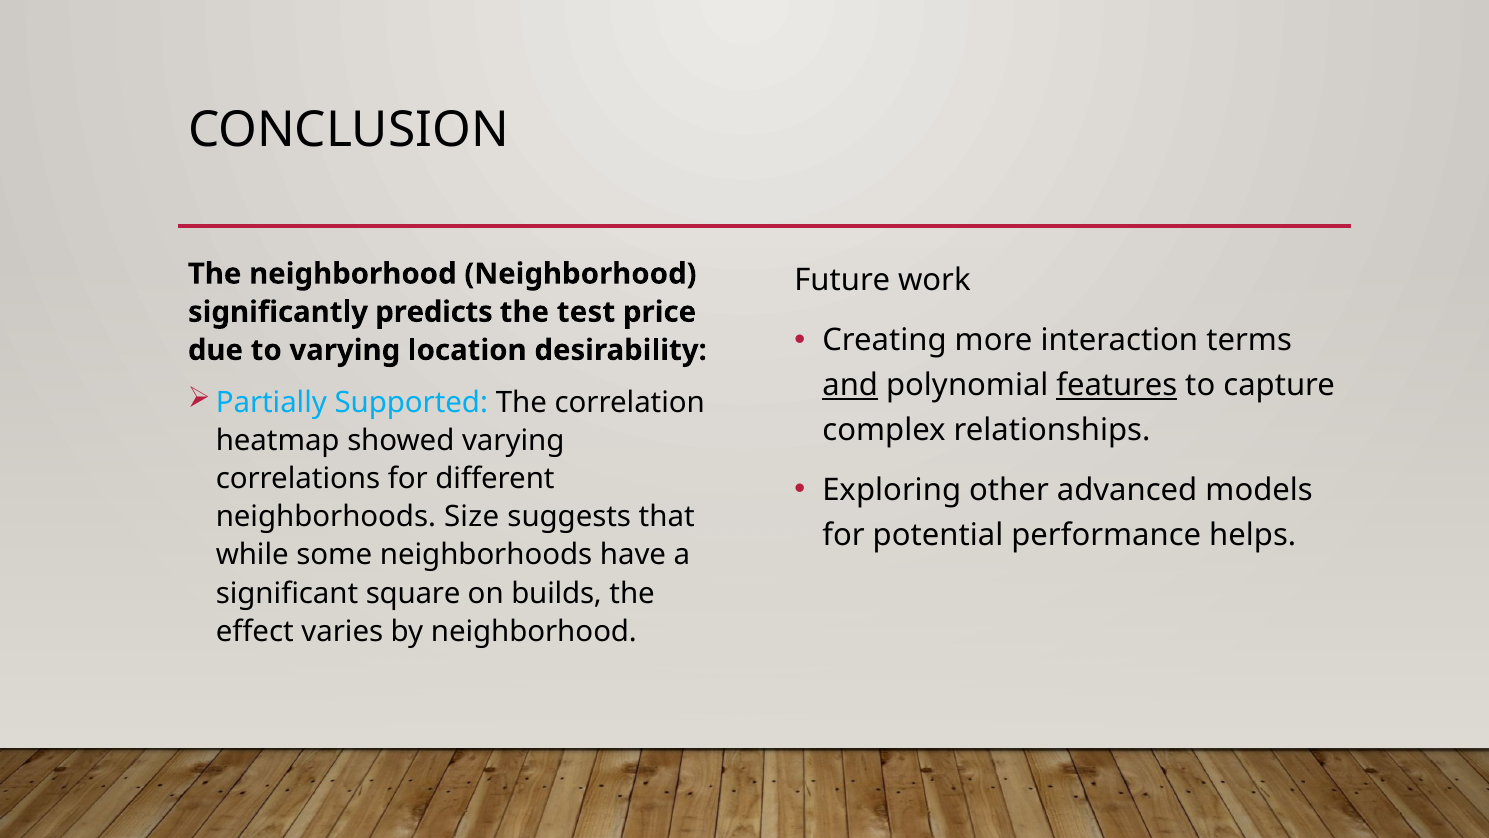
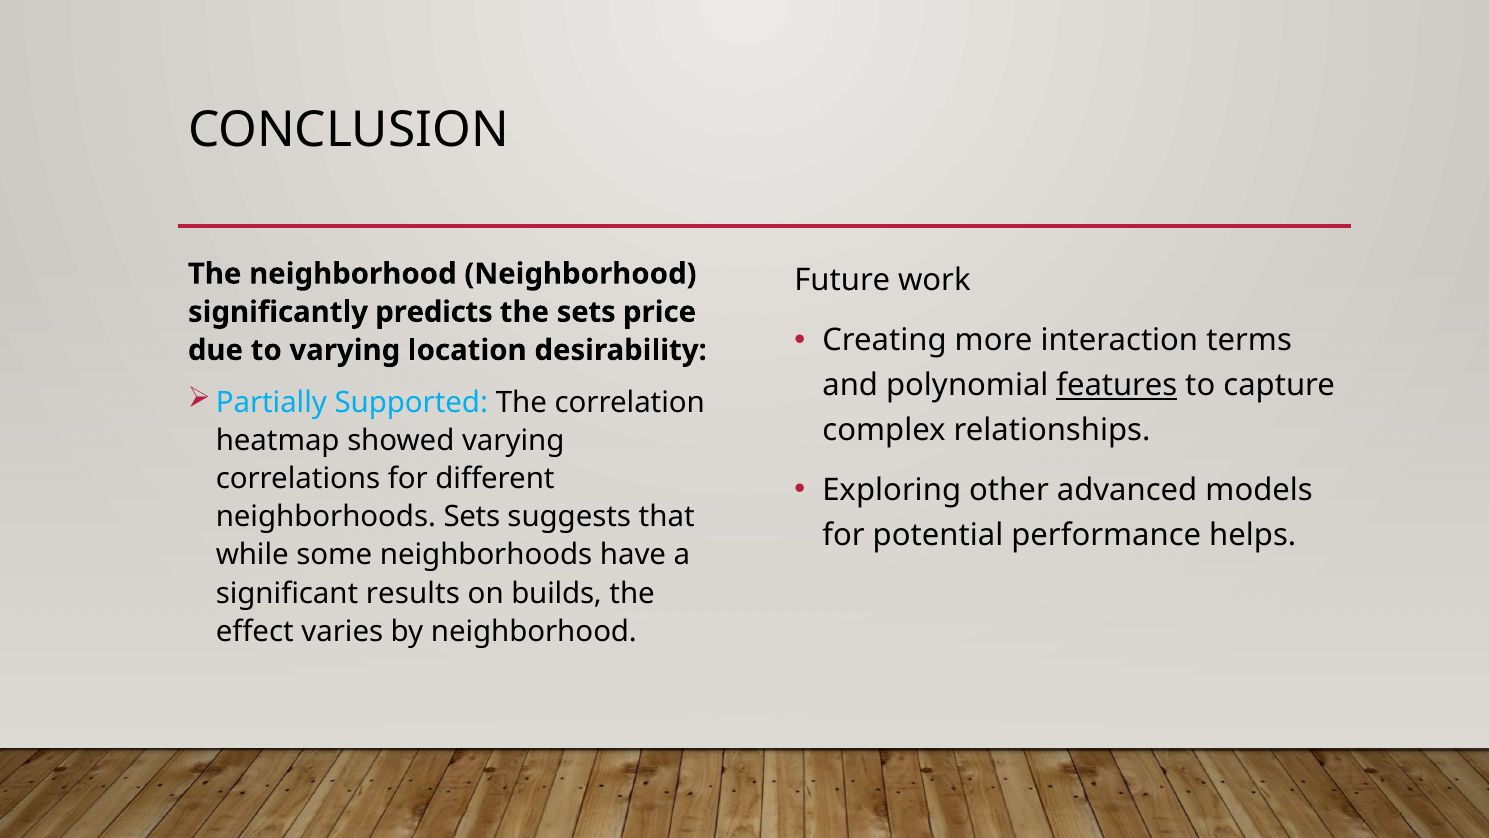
the test: test -> sets
and underline: present -> none
neighborhoods Size: Size -> Sets
square: square -> results
